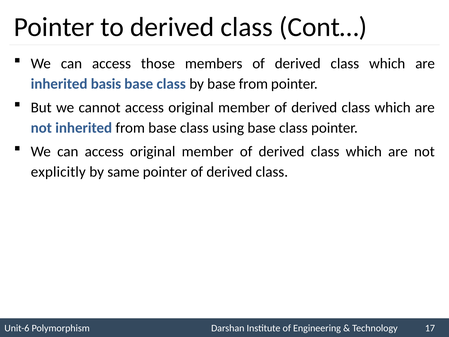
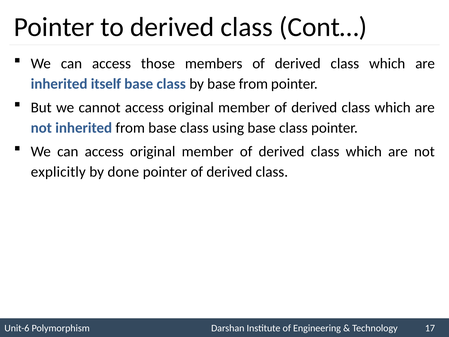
basis: basis -> itself
same: same -> done
